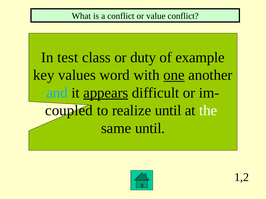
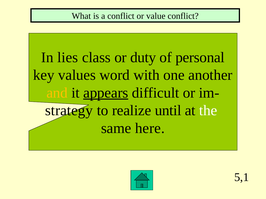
test: test -> lies
example: example -> personal
one underline: present -> none
and colour: light blue -> yellow
coupled: coupled -> strategy
same until: until -> here
1,2: 1,2 -> 5,1
